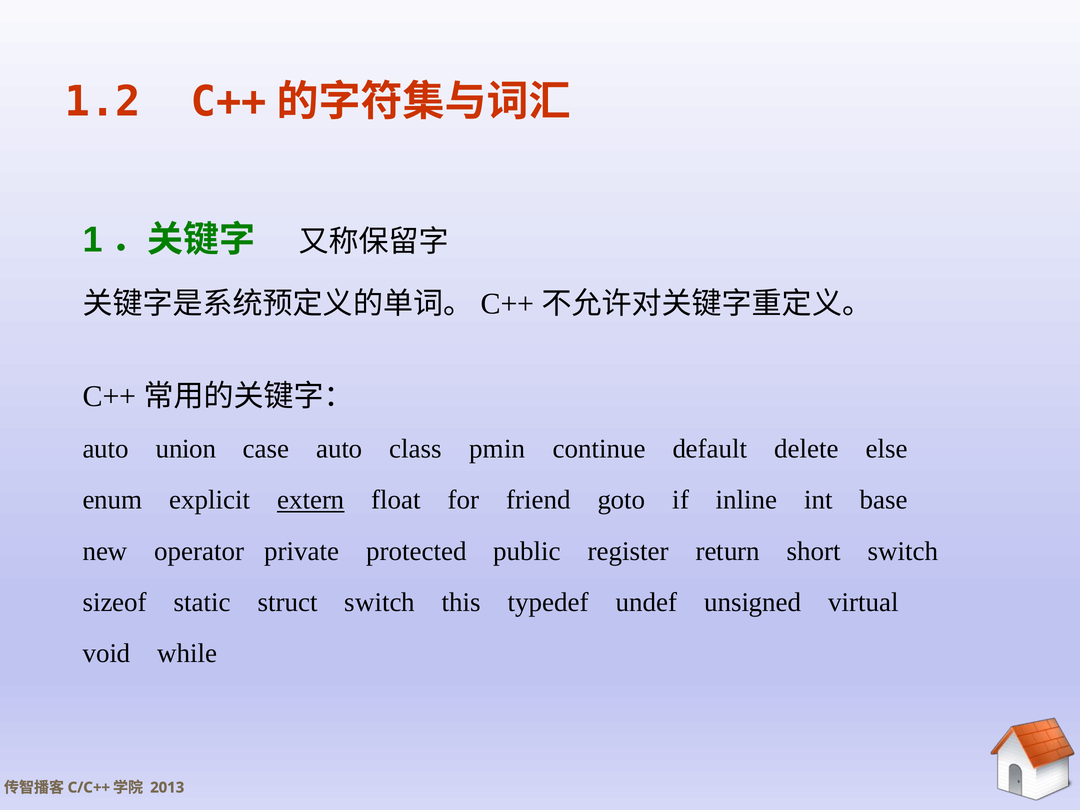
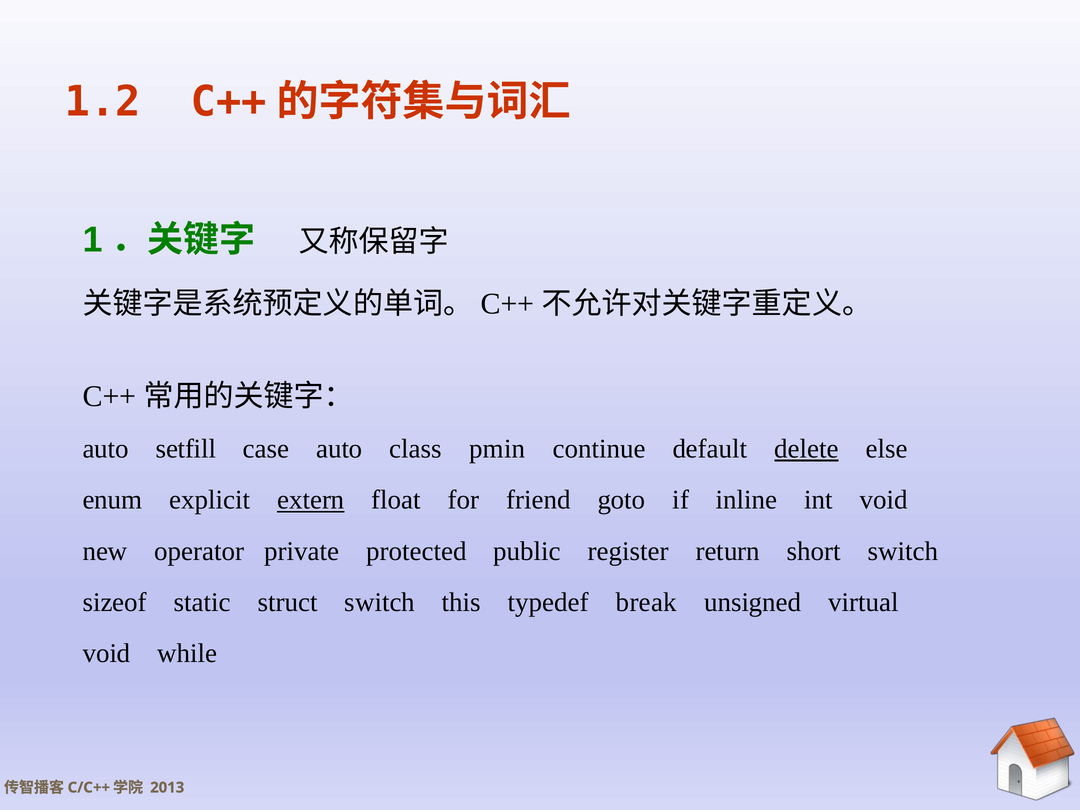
union: union -> setfill
delete underline: none -> present
int base: base -> void
undef: undef -> break
